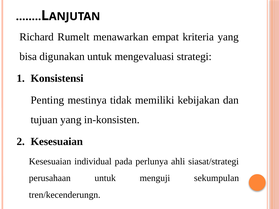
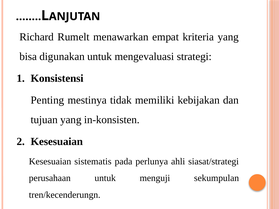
individual: individual -> sistematis
